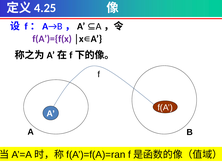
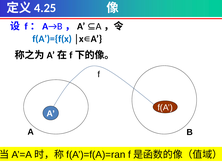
f(A’)={f(x colour: purple -> blue
